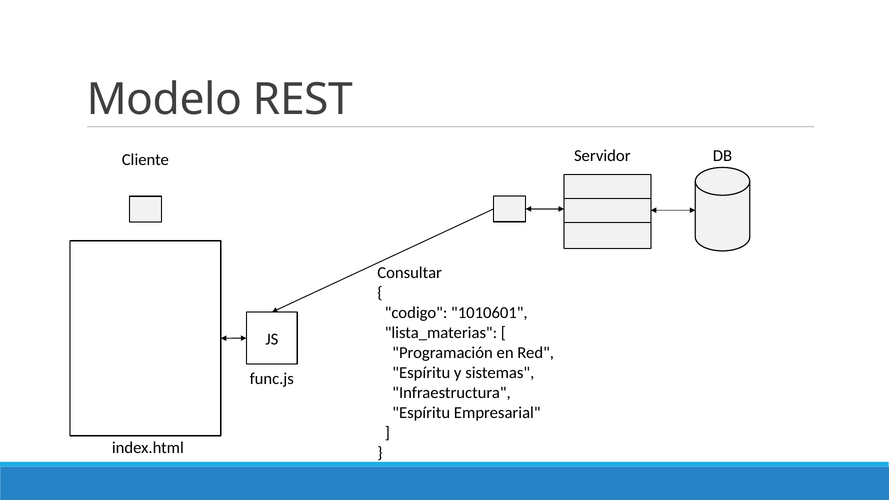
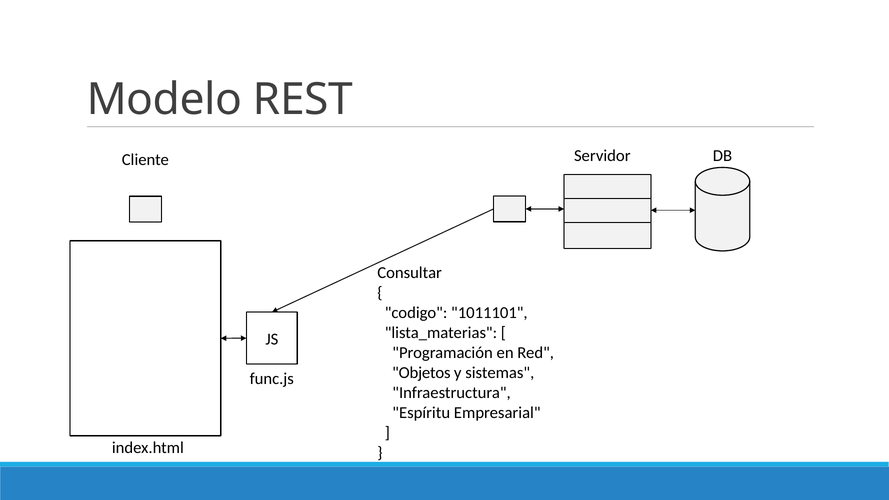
1010601: 1010601 -> 1011101
Espíritu at (421, 373): Espíritu -> Objetos
